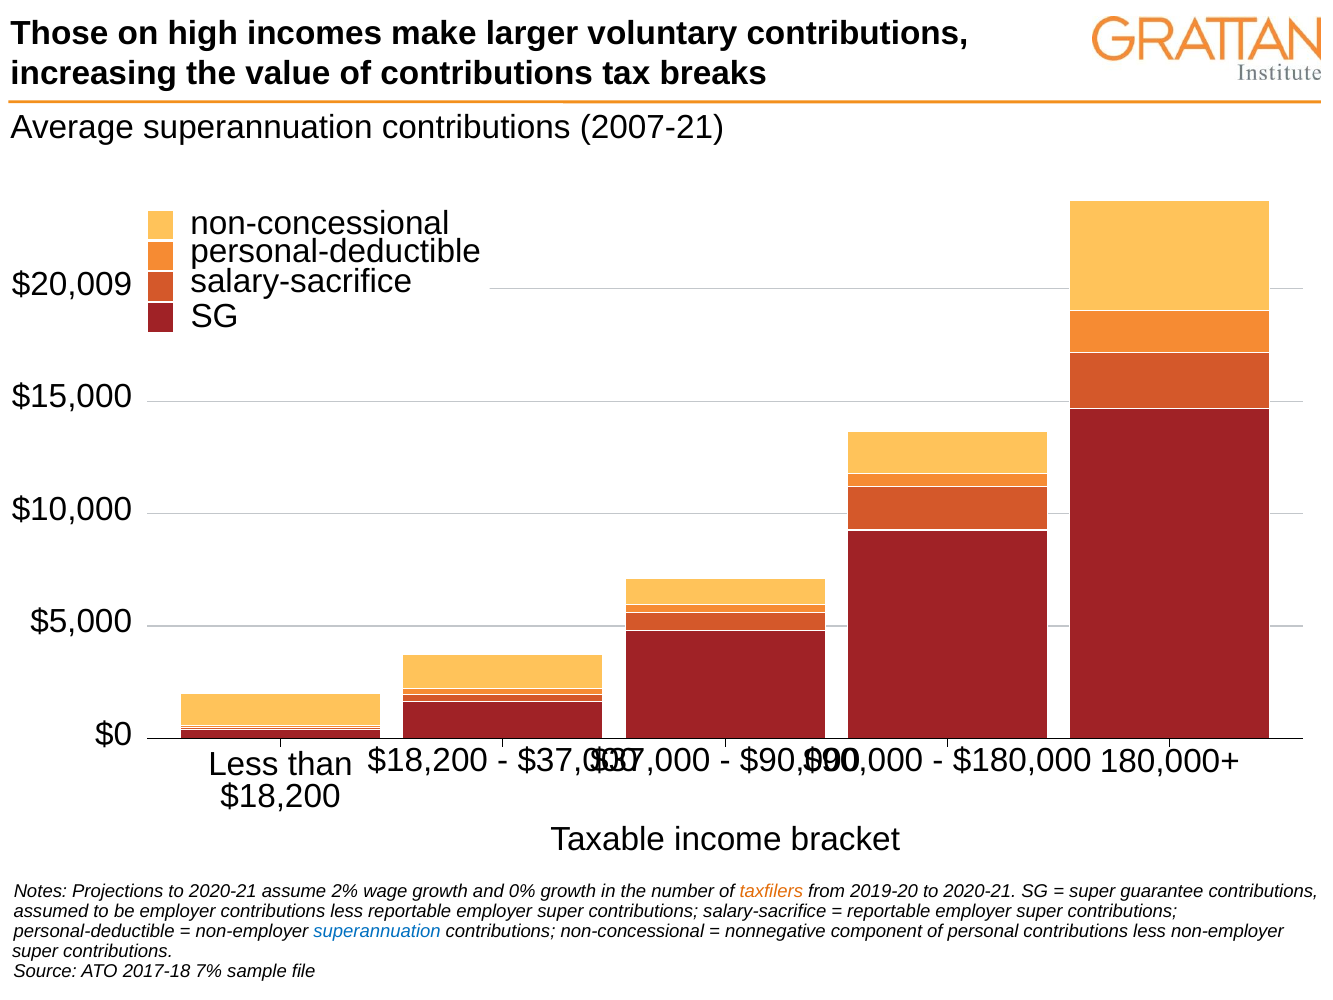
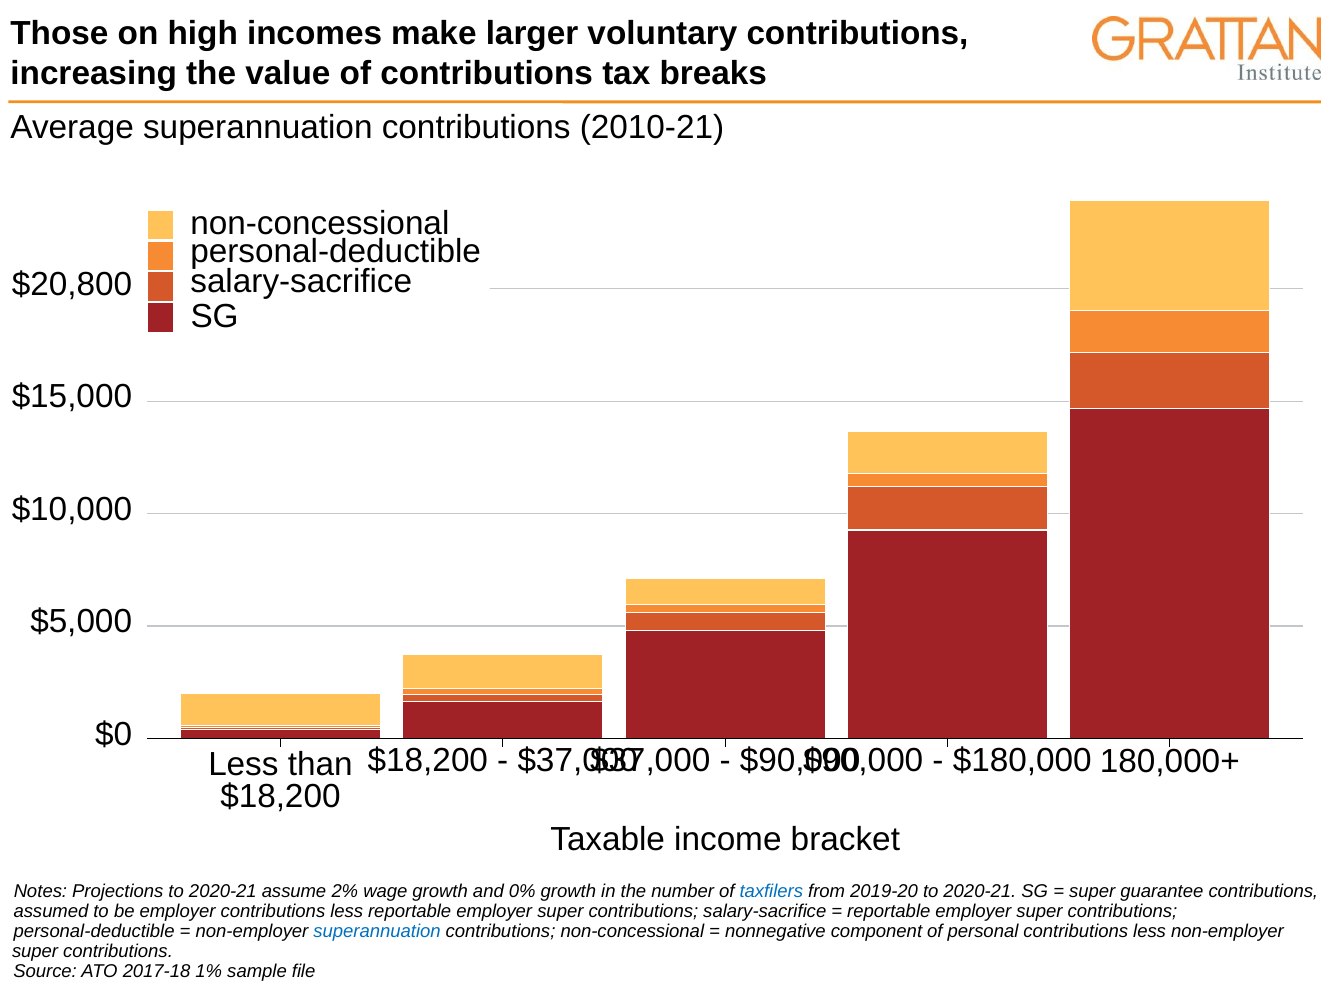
2007-21: 2007-21 -> 2010-21
$20,009: $20,009 -> $20,800
taxfilers colour: orange -> blue
7%: 7% -> 1%
